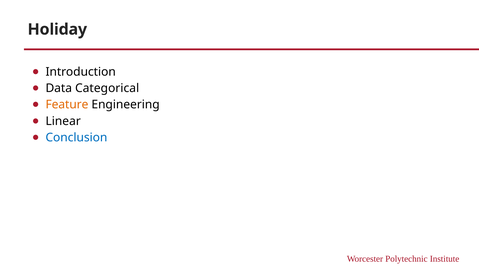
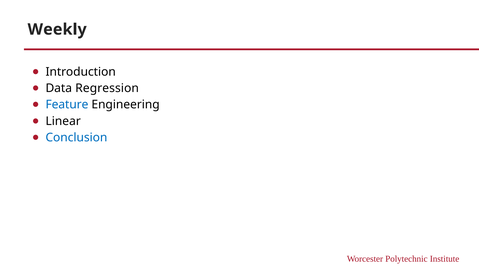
Holiday: Holiday -> Weekly
Categorical: Categorical -> Regression
Feature colour: orange -> blue
